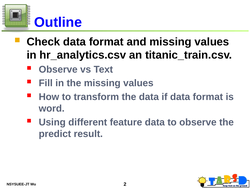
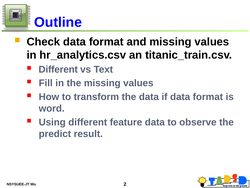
Observe at (58, 69): Observe -> Different
